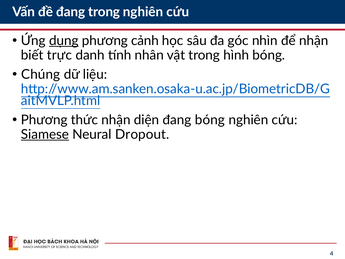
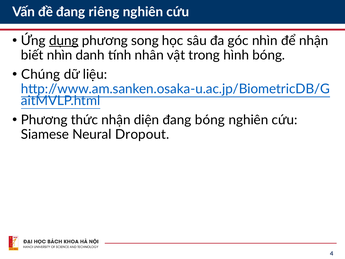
đang trong: trong -> riêng
cảnh: cảnh -> song
biết trực: trực -> nhìn
Siamese underline: present -> none
